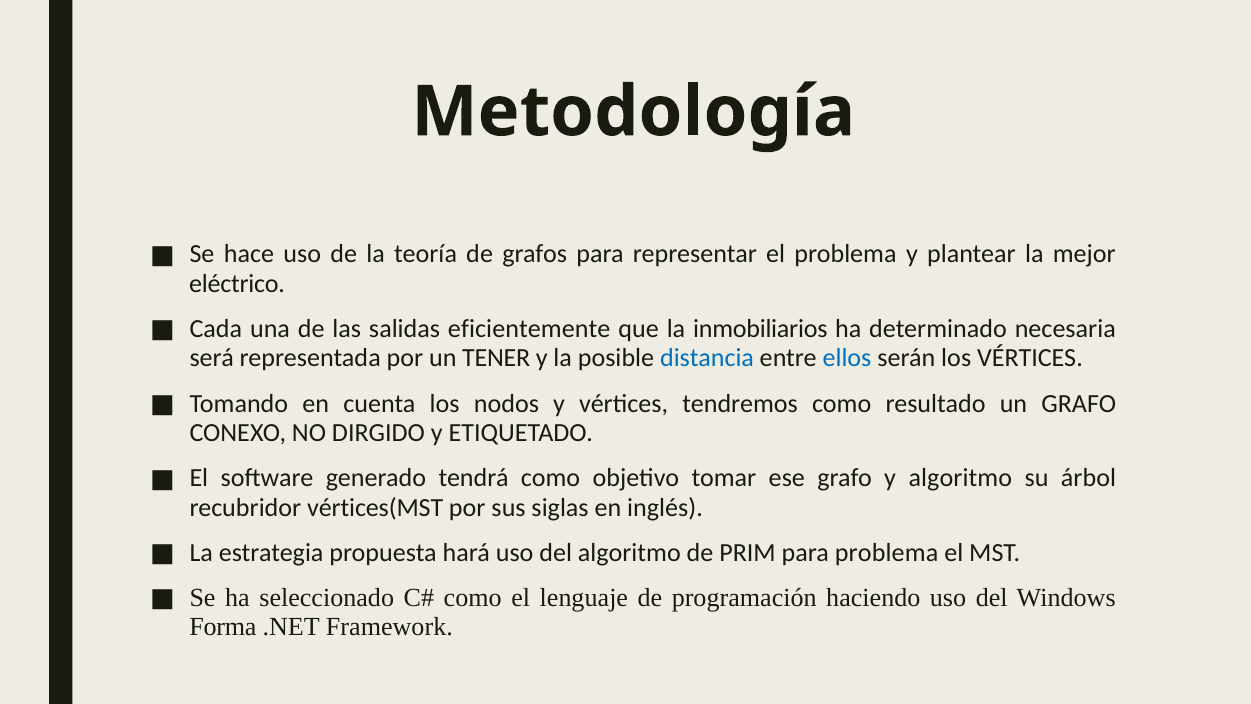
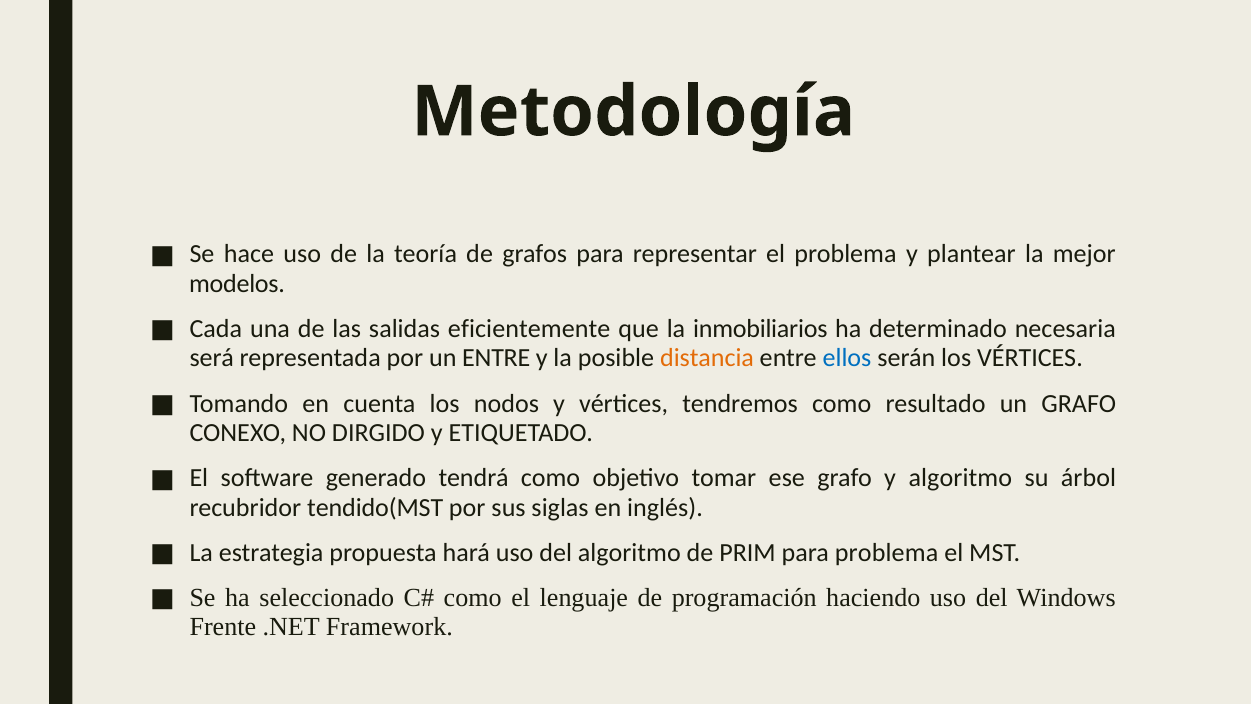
eléctrico: eléctrico -> modelos
un TENER: TENER -> ENTRE
distancia colour: blue -> orange
vértices(MST: vértices(MST -> tendido(MST
Forma: Forma -> Frente
